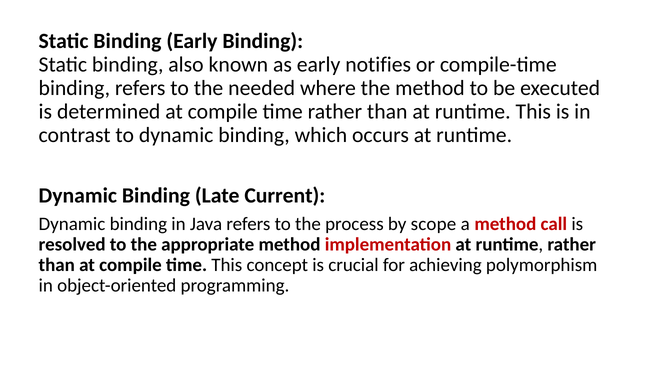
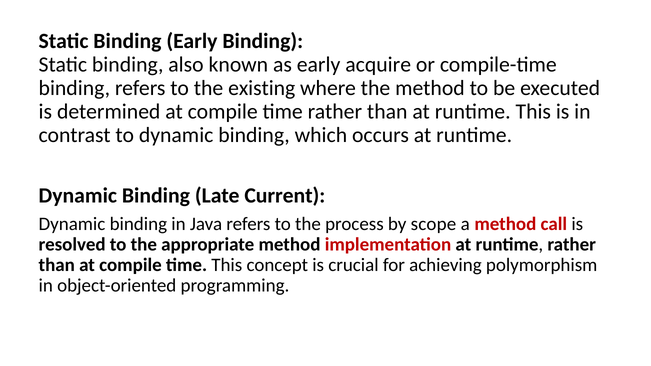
notifies: notifies -> acquire
needed: needed -> existing
